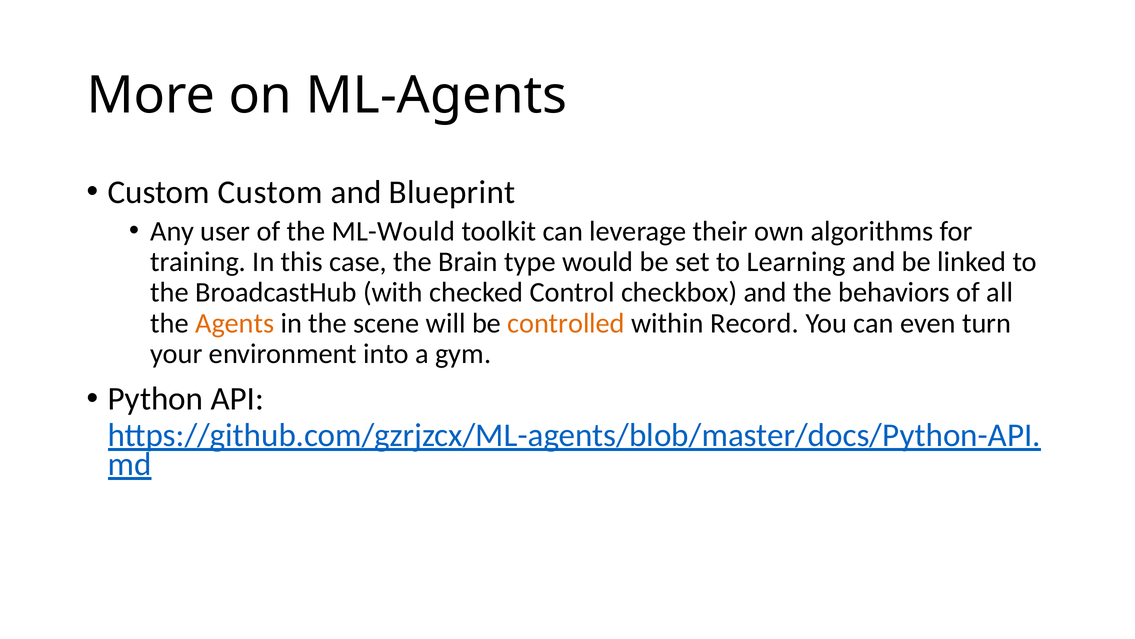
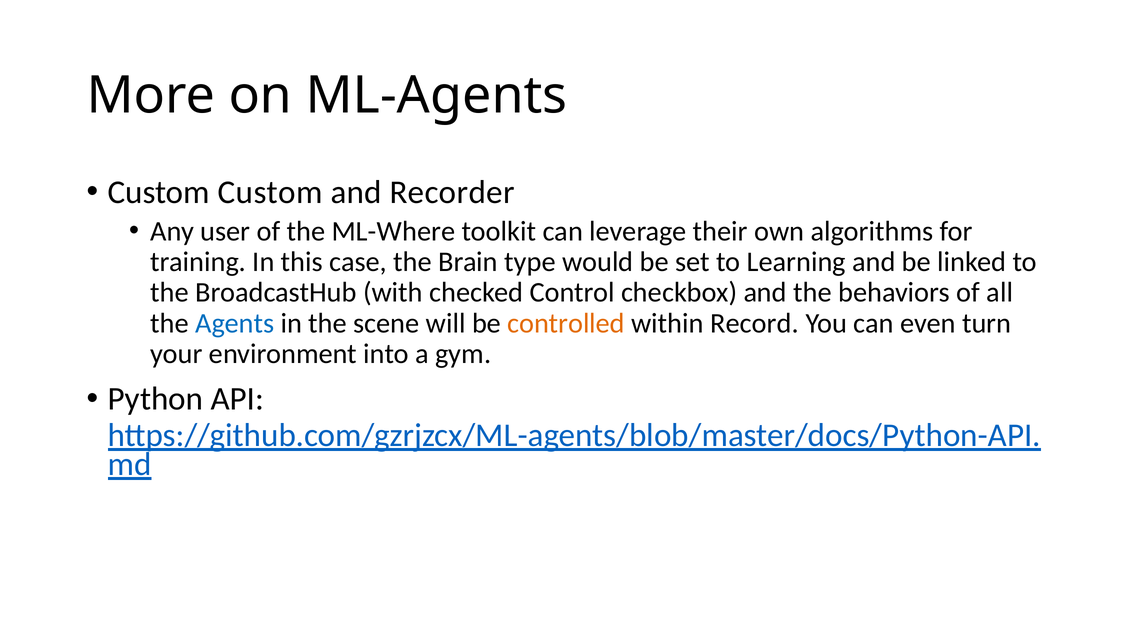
Blueprint: Blueprint -> Recorder
ML-Would: ML-Would -> ML-Where
Agents colour: orange -> blue
